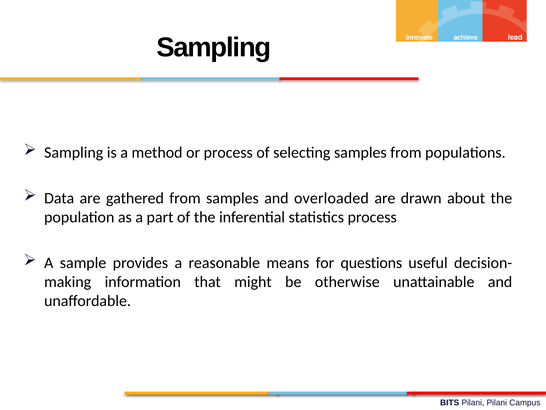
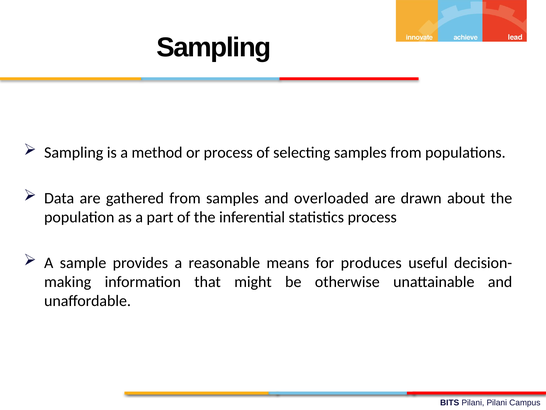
questions: questions -> produces
